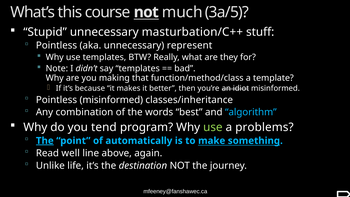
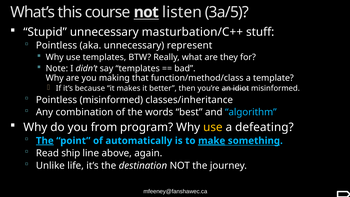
much: much -> listen
tend: tend -> from
use at (213, 127) colour: light green -> yellow
problems: problems -> defeating
make underline: none -> present
well: well -> ship
